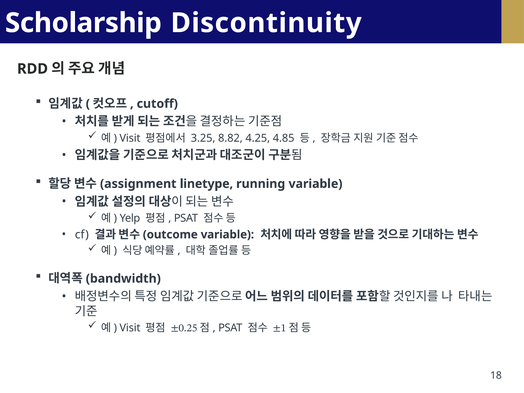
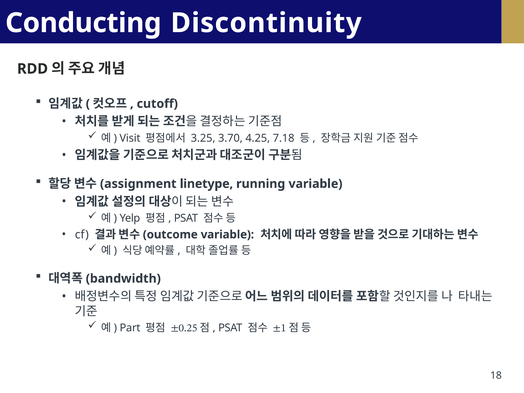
Scholarship: Scholarship -> Conducting
8.82: 8.82 -> 3.70
4.85: 4.85 -> 7.18
Visit at (130, 328): Visit -> Part
